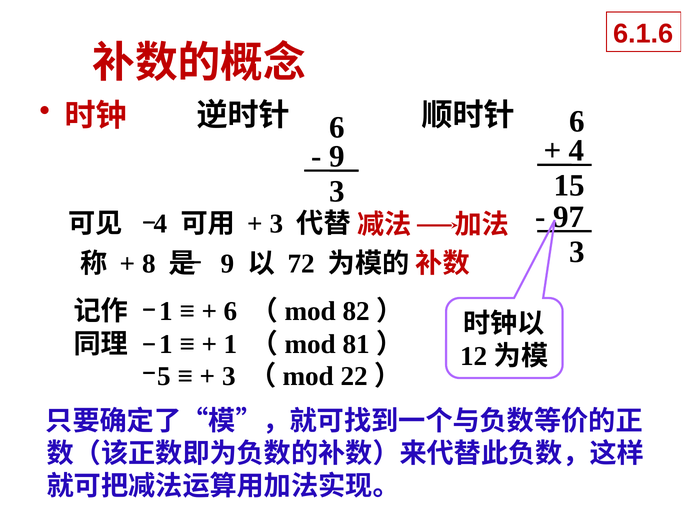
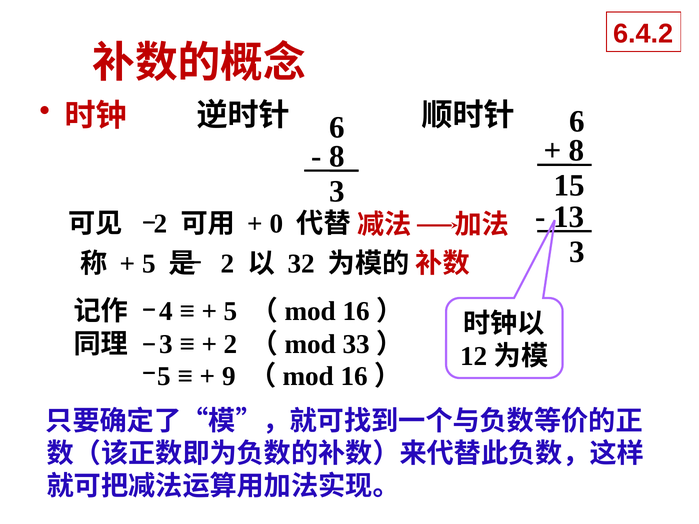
6.1.6: 6.1.6 -> 6.4.2
4 at (577, 151): 4 -> 8
9 at (337, 157): 9 -> 8
97: 97 -> 13
4 at (161, 224): 4 -> 2
3 at (276, 224): 3 -> 0
8 at (149, 264): 8 -> 5
9 at (228, 264): 9 -> 2
72: 72 -> 32
1 at (166, 311): 1 -> 4
6 at (231, 311): 6 -> 5
82 at (356, 311): 82 -> 16
1 at (166, 344): 1 -> 3
1 at (231, 344): 1 -> 2
81: 81 -> 33
3 at (229, 376): 3 -> 9
22 at (354, 376): 22 -> 16
